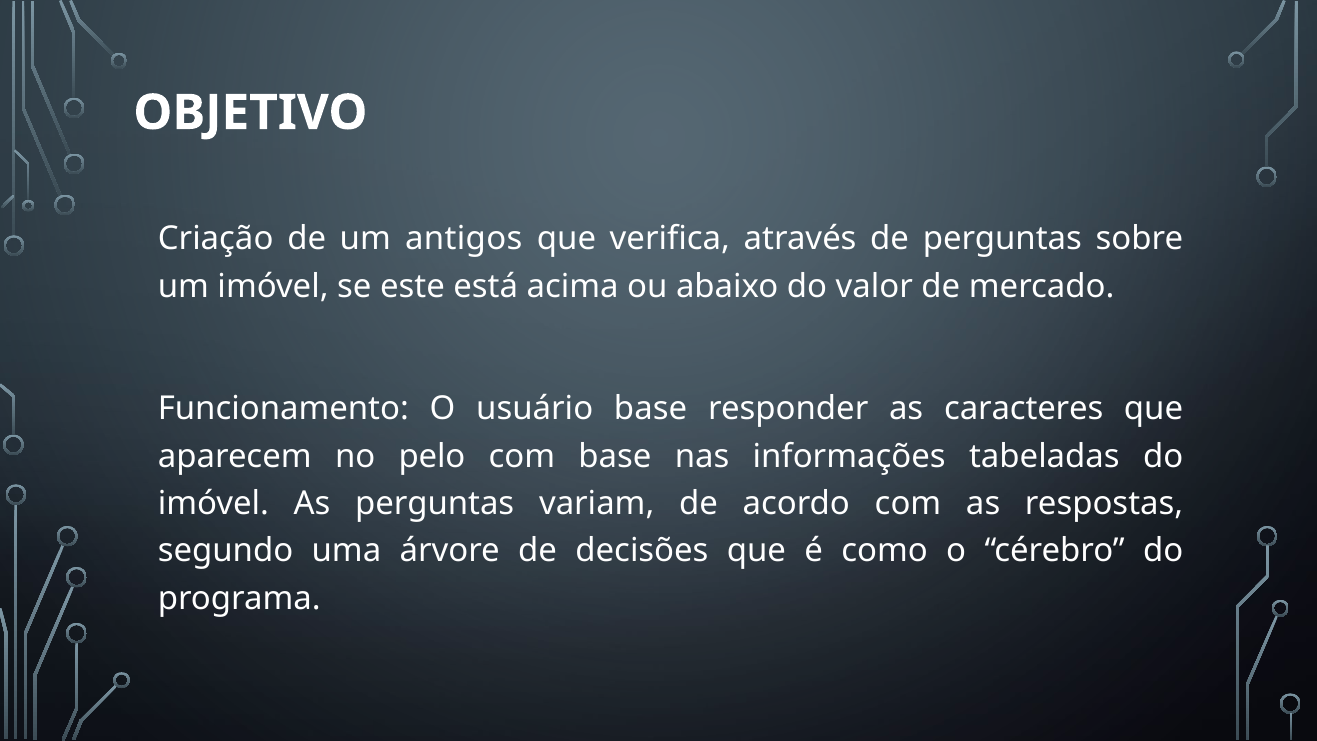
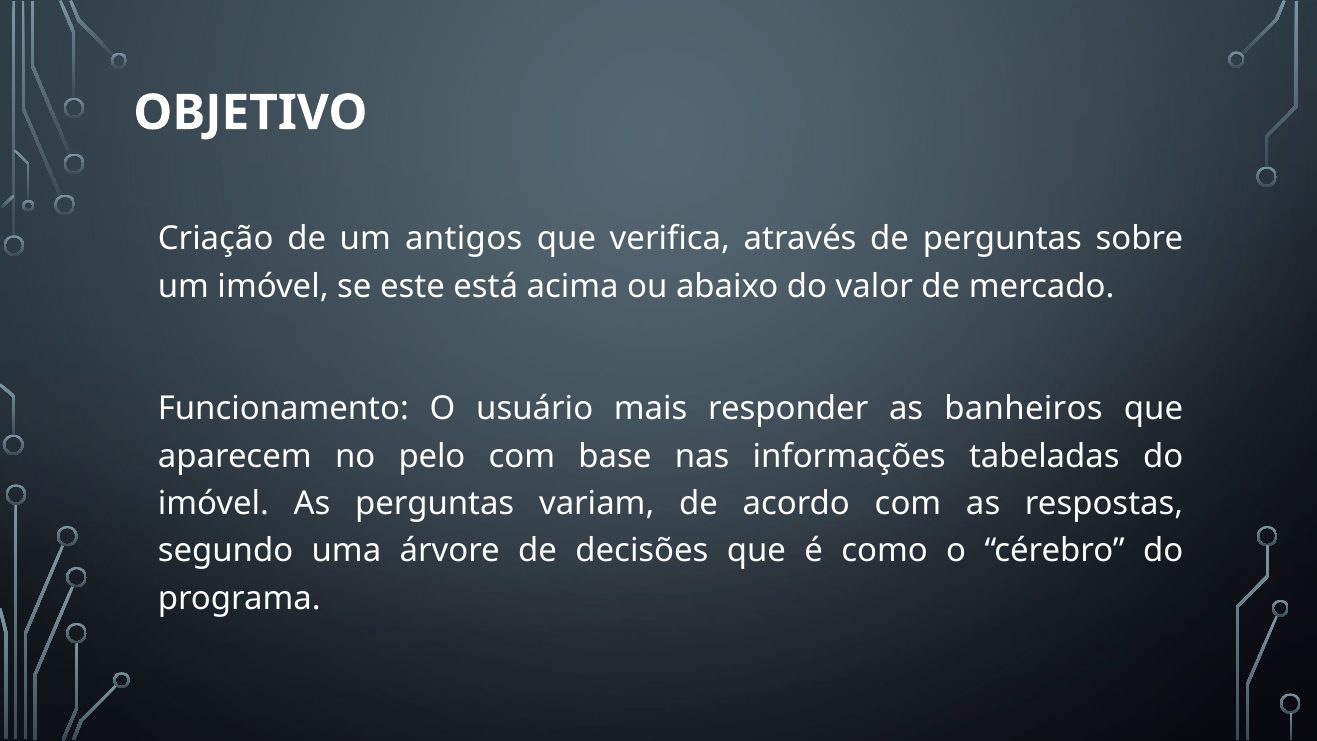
usuário base: base -> mais
caracteres: caracteres -> banheiros
